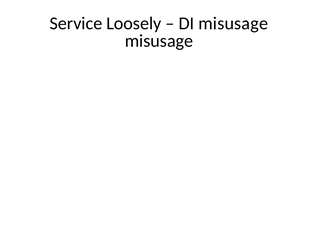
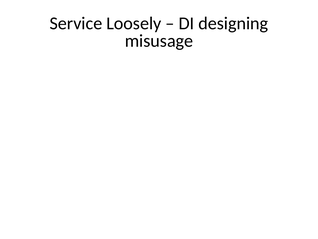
DI misusage: misusage -> designing
